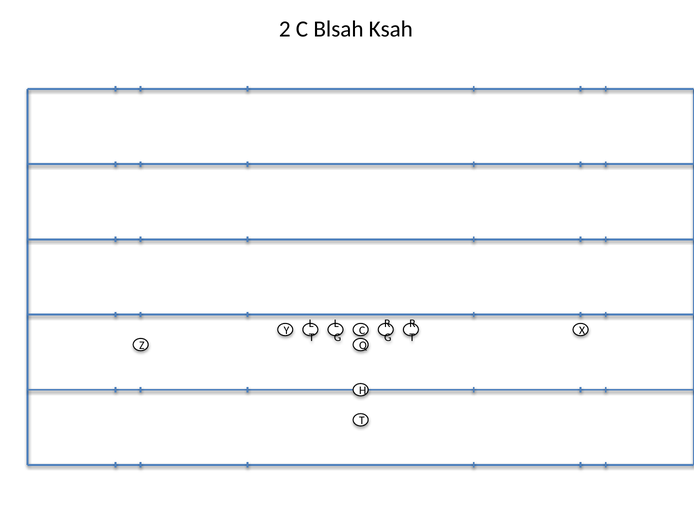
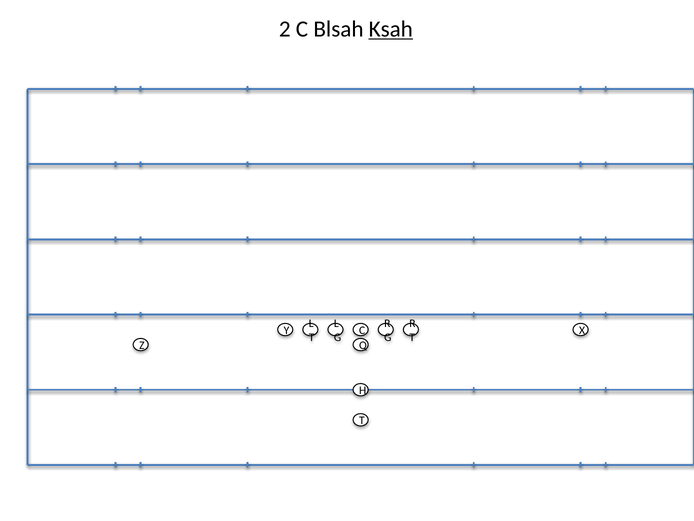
Ksah underline: none -> present
